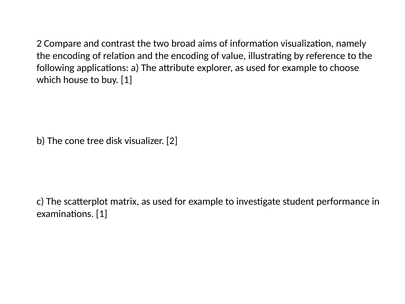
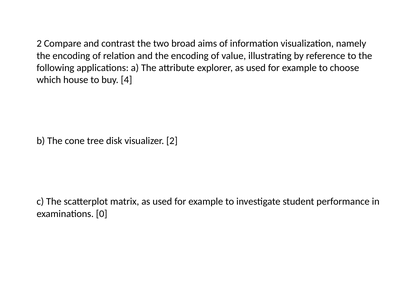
buy 1: 1 -> 4
examinations 1: 1 -> 0
